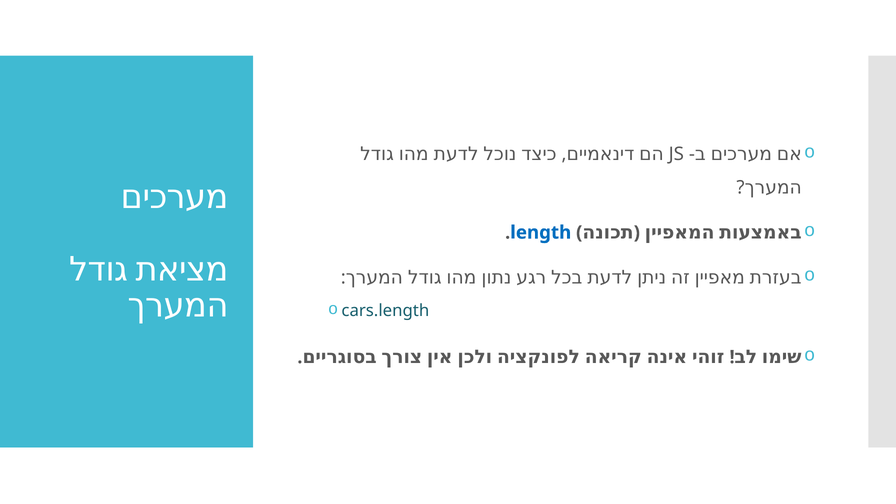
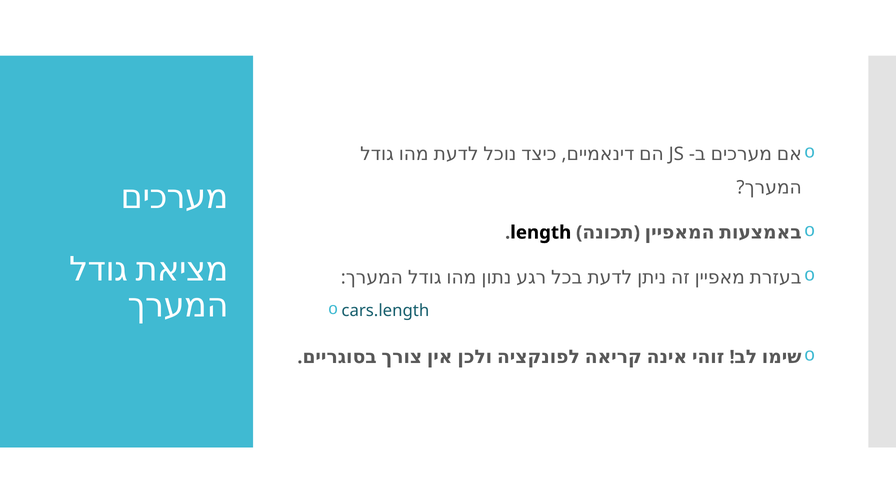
length colour: blue -> black
